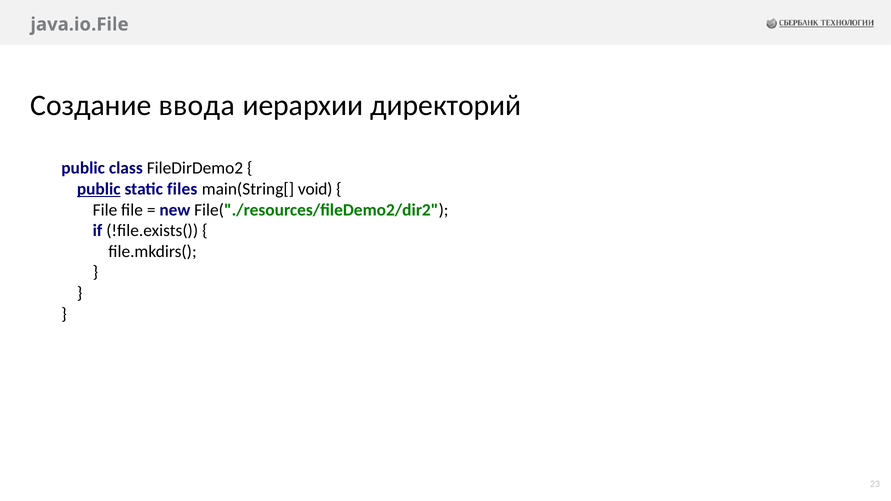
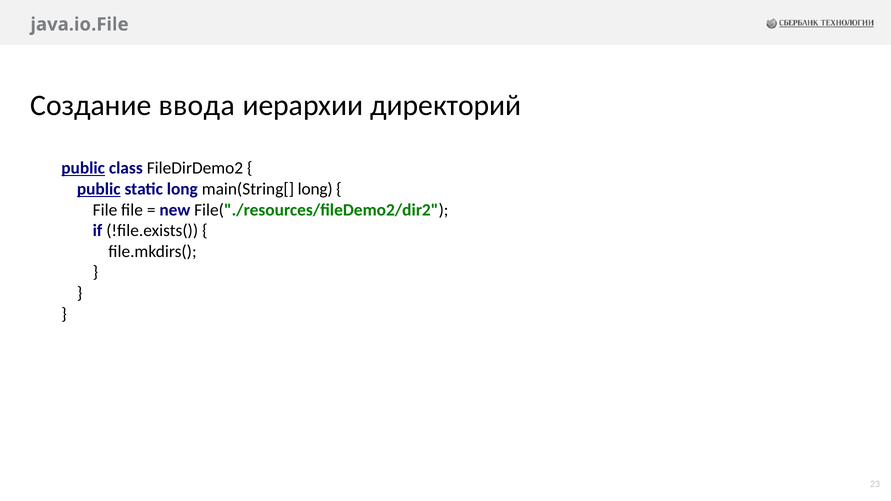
public at (83, 168) underline: none -> present
static files: files -> long
main(String[ void: void -> long
